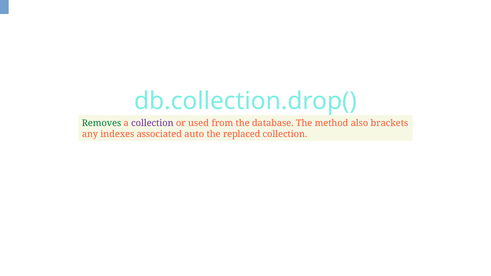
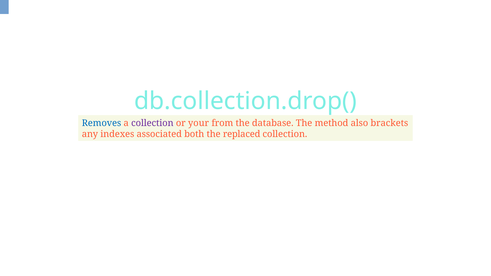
Removes colour: green -> blue
used: used -> your
auto: auto -> both
